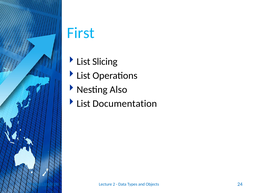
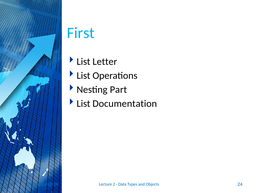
Slicing: Slicing -> Letter
Also: Also -> Part
